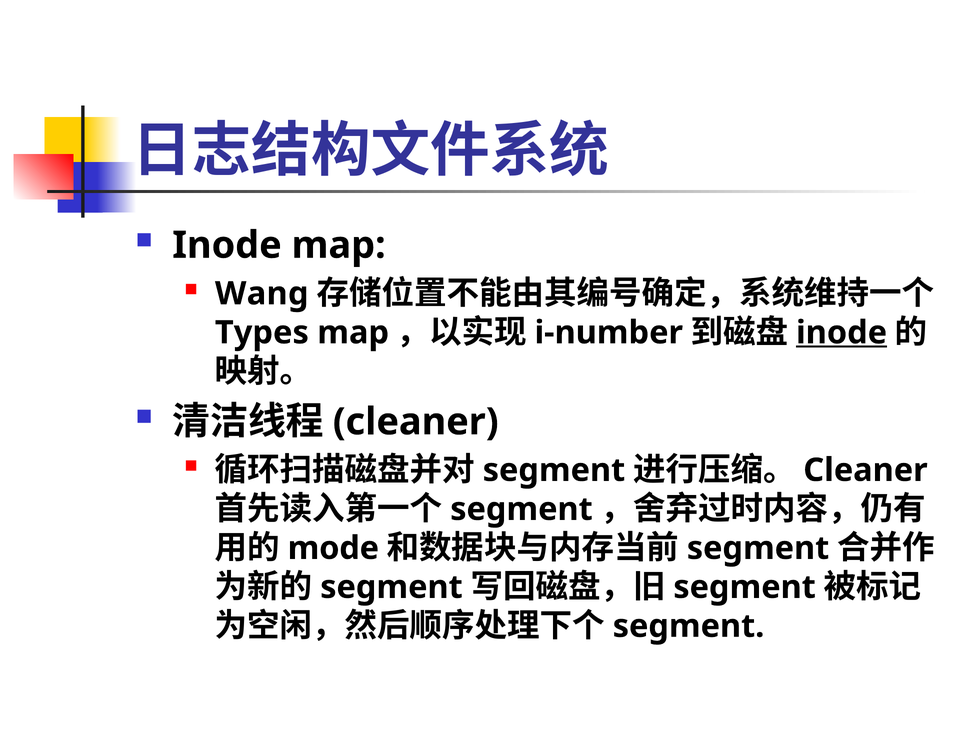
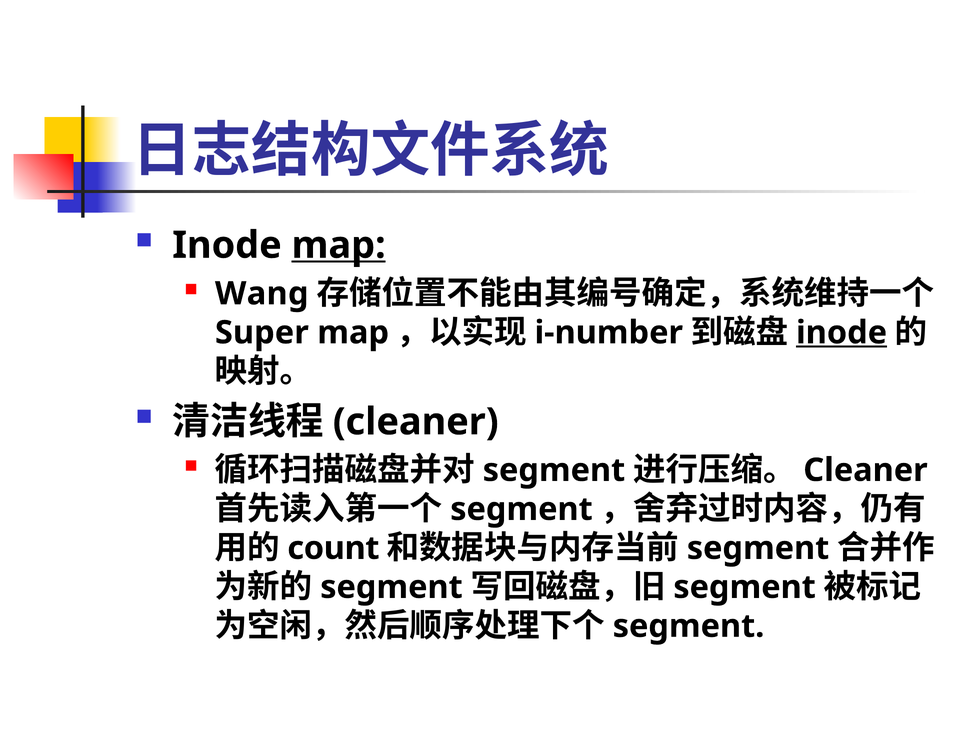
map at (339, 245) underline: none -> present
Types: Types -> Super
mode: mode -> count
